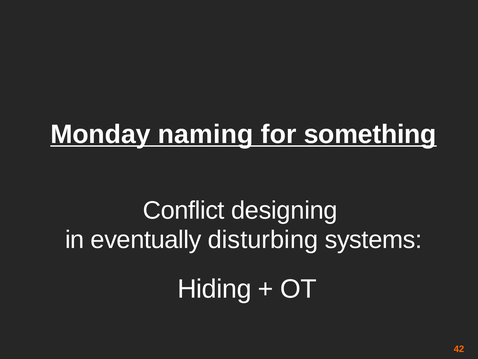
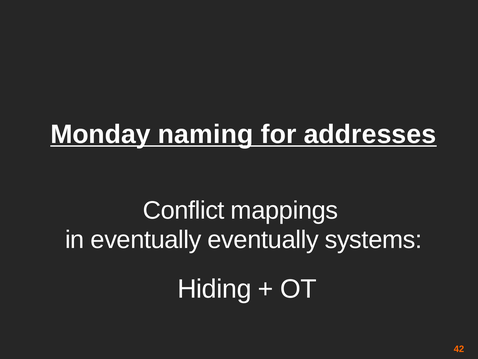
something: something -> addresses
designing: designing -> mappings
eventually disturbing: disturbing -> eventually
